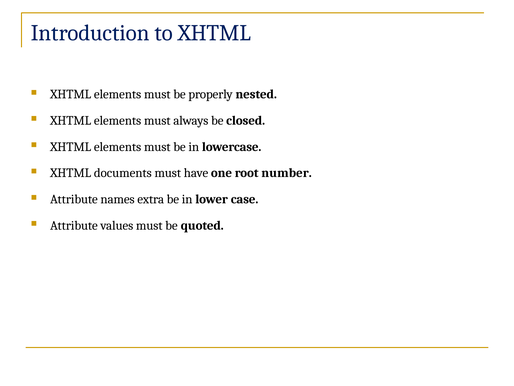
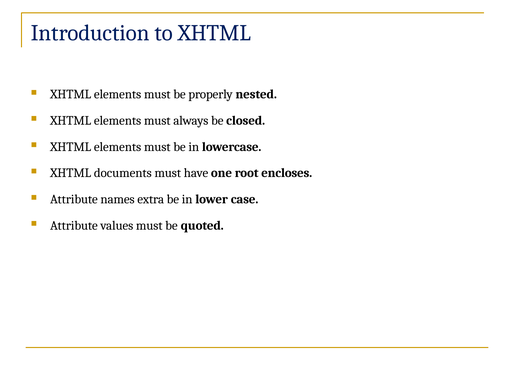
number: number -> encloses
